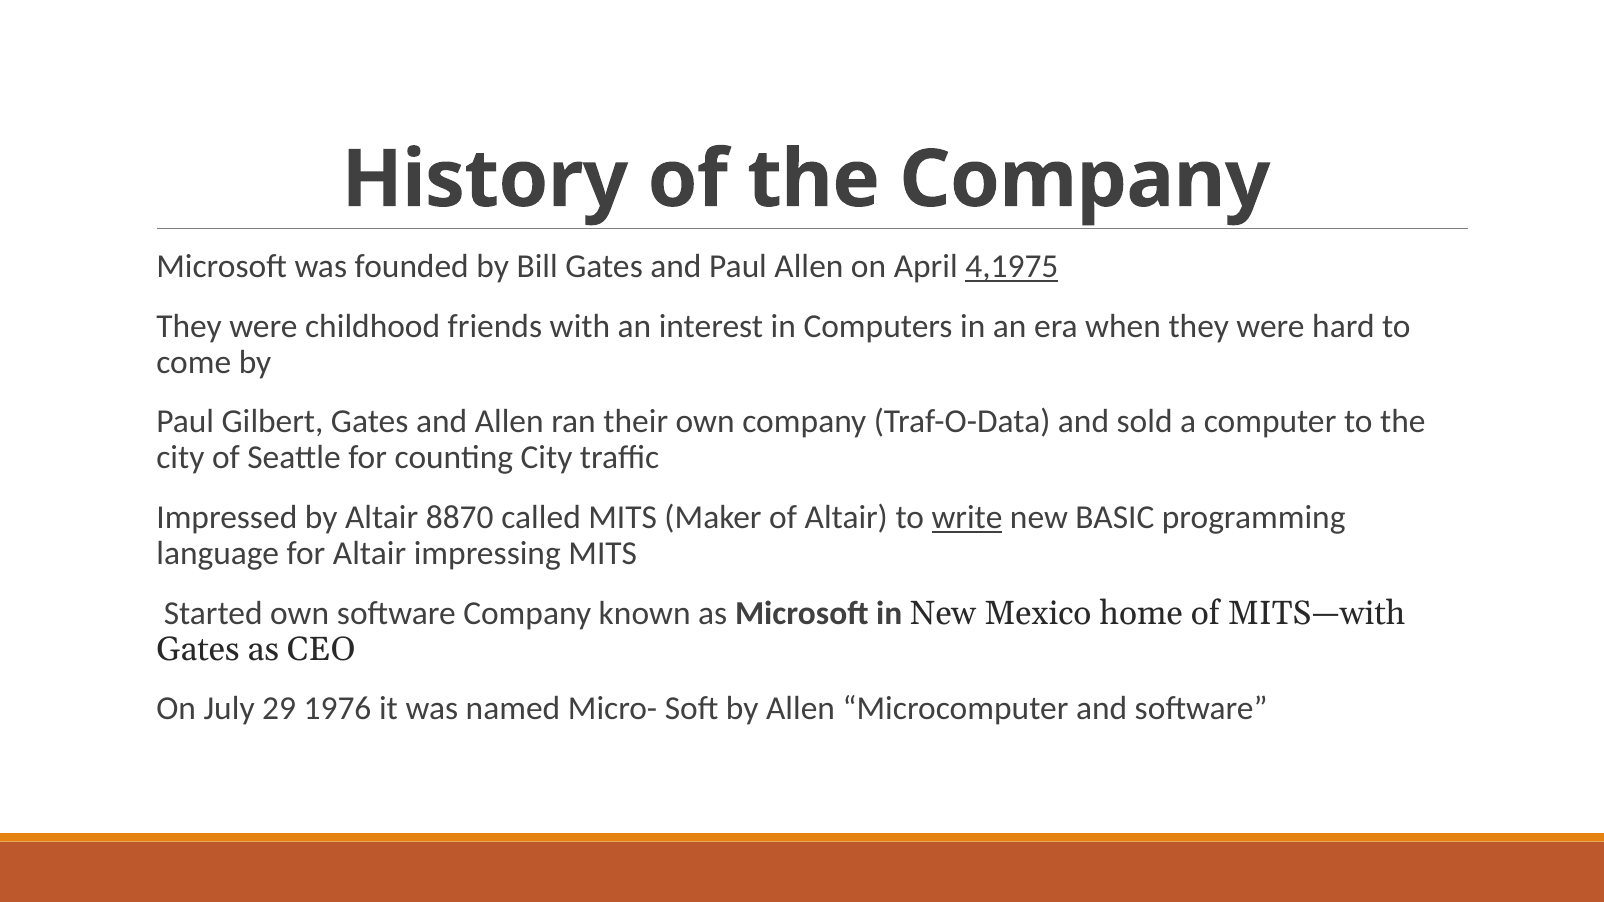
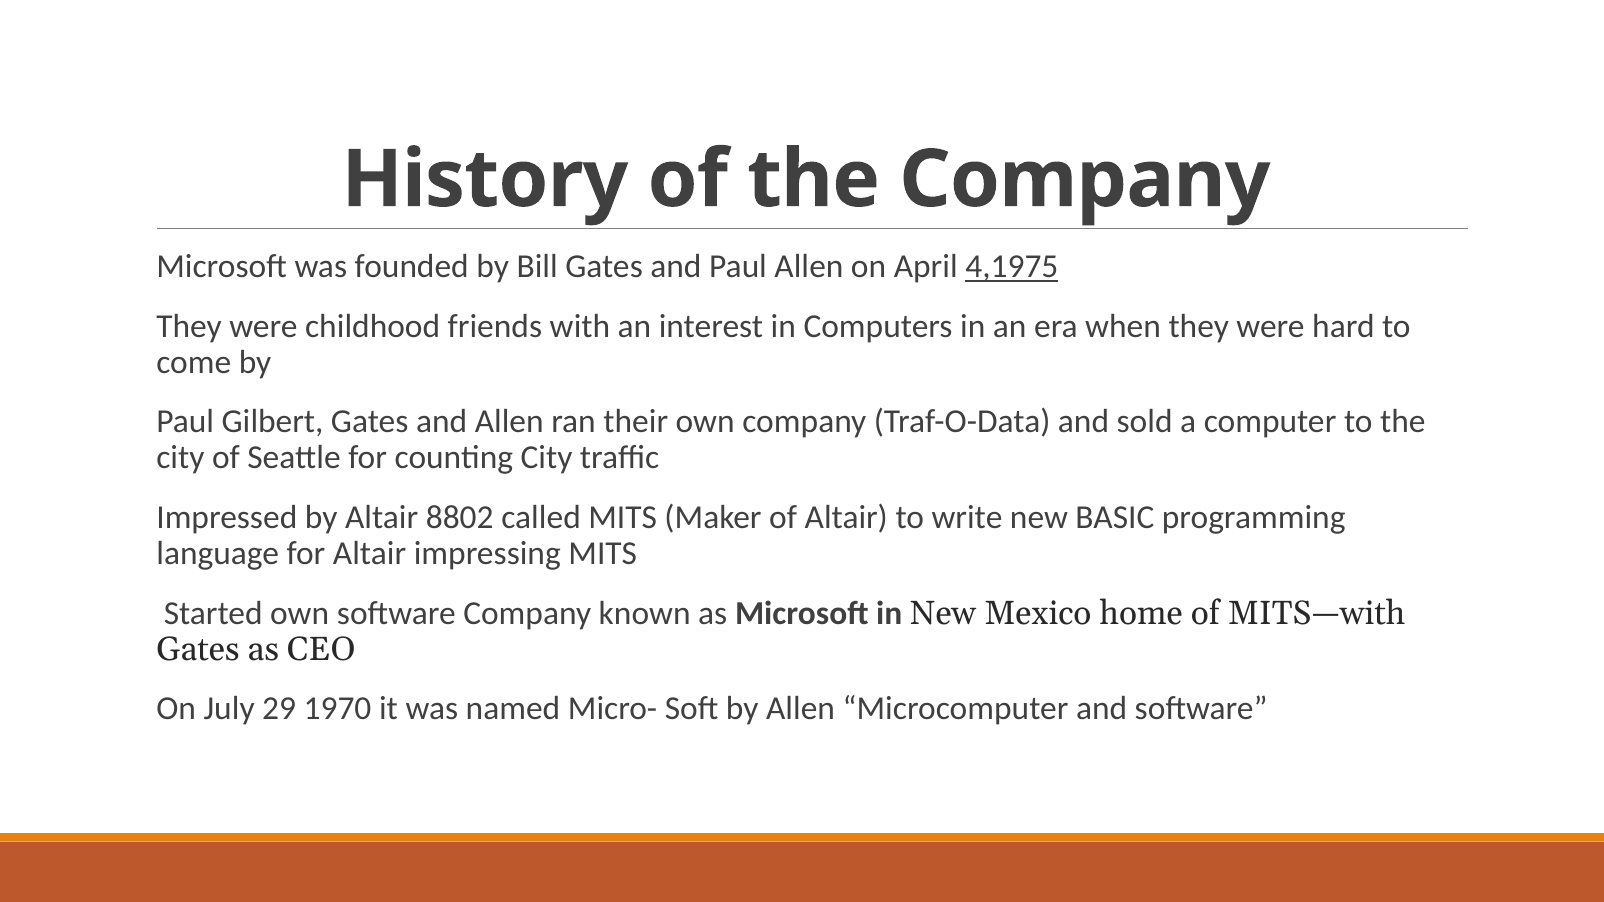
8870: 8870 -> 8802
write underline: present -> none
1976: 1976 -> 1970
